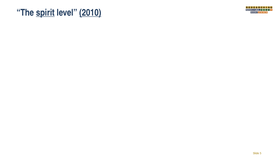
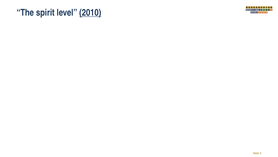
spirit underline: present -> none
